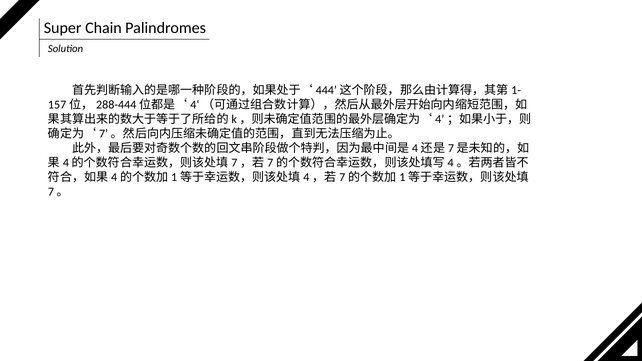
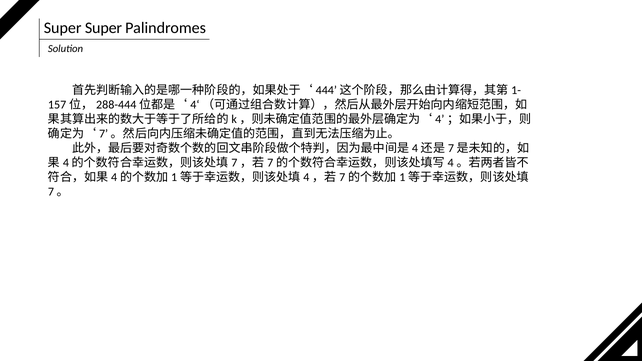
Super Chain: Chain -> Super
